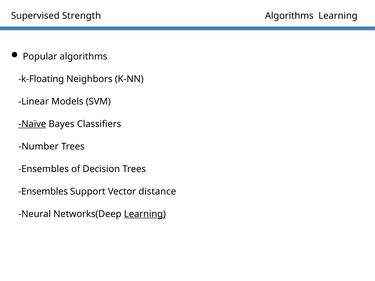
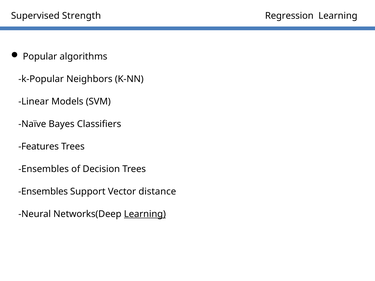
Algorithms at (289, 16): Algorithms -> Regression
k-Floating: k-Floating -> k-Popular
Naïve underline: present -> none
Number: Number -> Features
